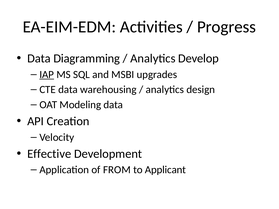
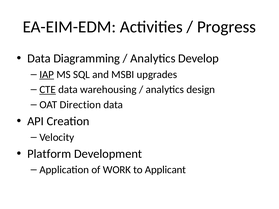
CTE underline: none -> present
Modeling: Modeling -> Direction
Effective: Effective -> Platform
FROM: FROM -> WORK
